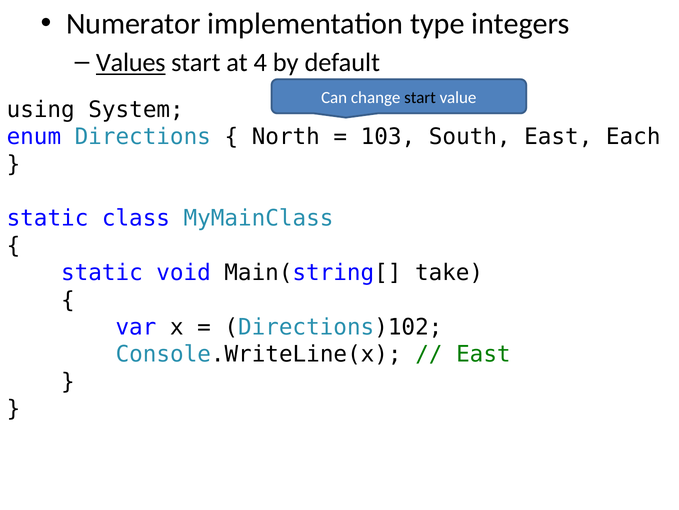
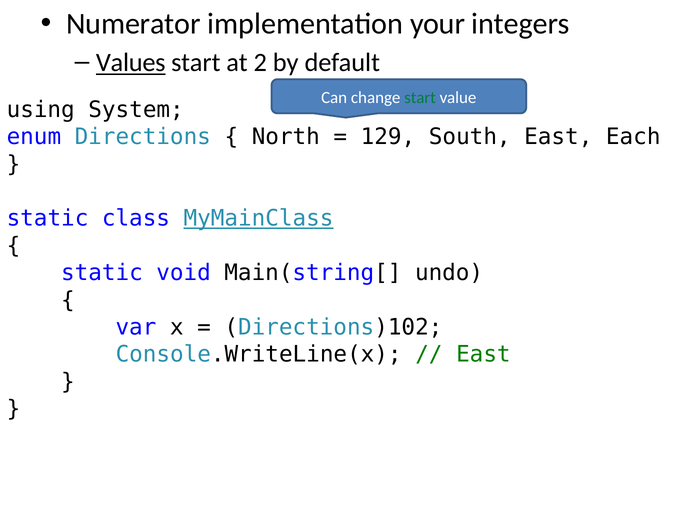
type: type -> your
4: 4 -> 2
start at (420, 97) colour: black -> green
103: 103 -> 129
MyMainClass underline: none -> present
take: take -> undo
